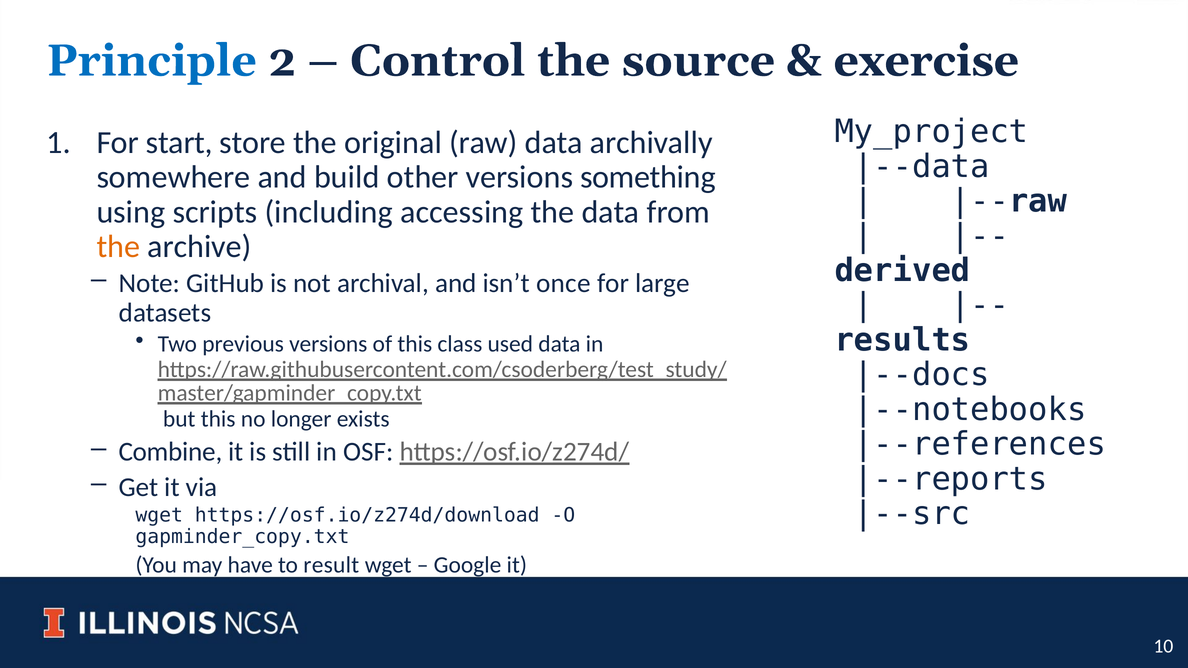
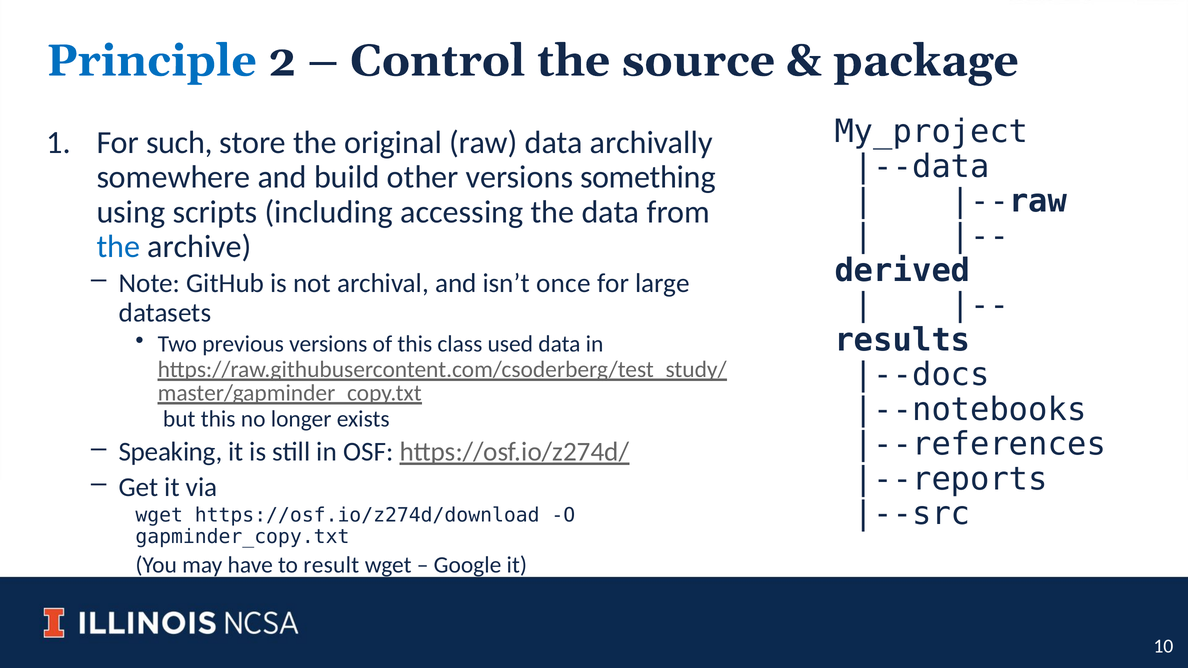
exercise: exercise -> package
start: start -> such
the at (118, 247) colour: orange -> blue
Combine: Combine -> Speaking
